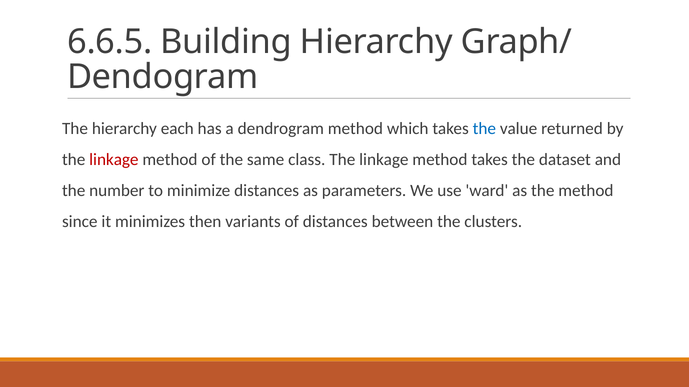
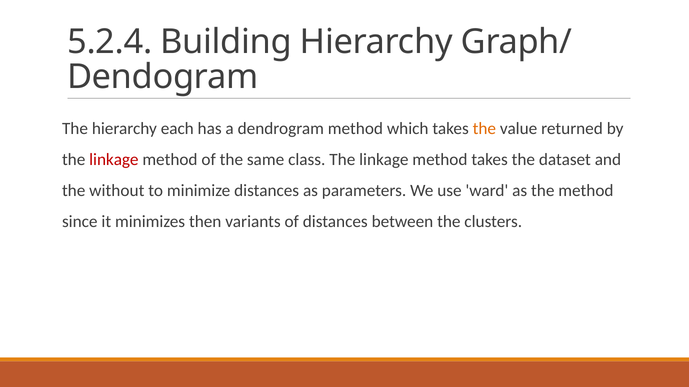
6.6.5: 6.6.5 -> 5.2.4
the at (484, 129) colour: blue -> orange
number: number -> without
